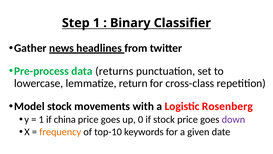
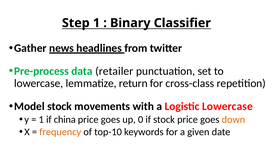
returns: returns -> retailer
Logistic Rosenberg: Rosenberg -> Lowercase
down colour: purple -> orange
